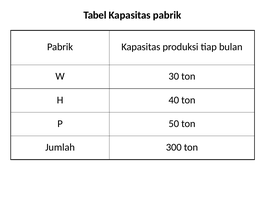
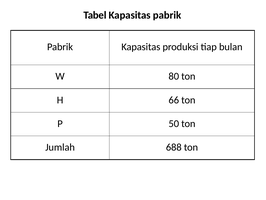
30: 30 -> 80
40: 40 -> 66
300: 300 -> 688
